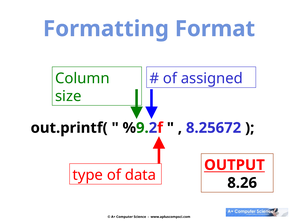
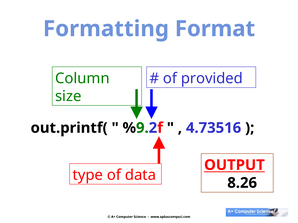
assigned: assigned -> provided
8.25672: 8.25672 -> 4.73516
